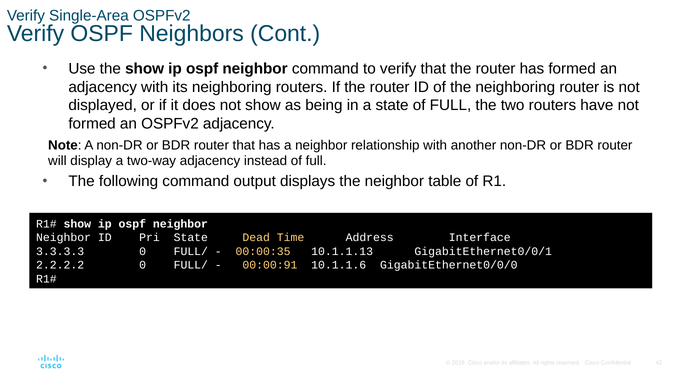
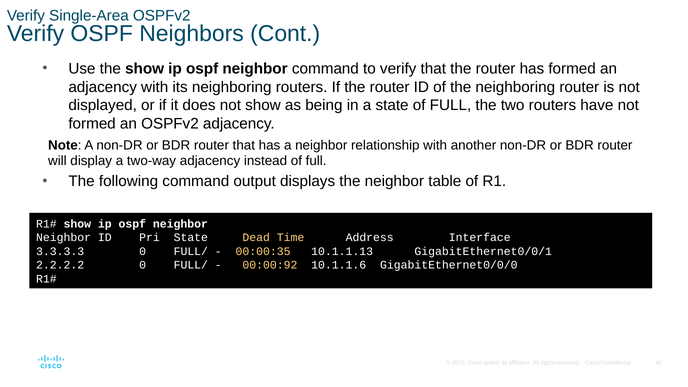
00:00:91: 00:00:91 -> 00:00:92
